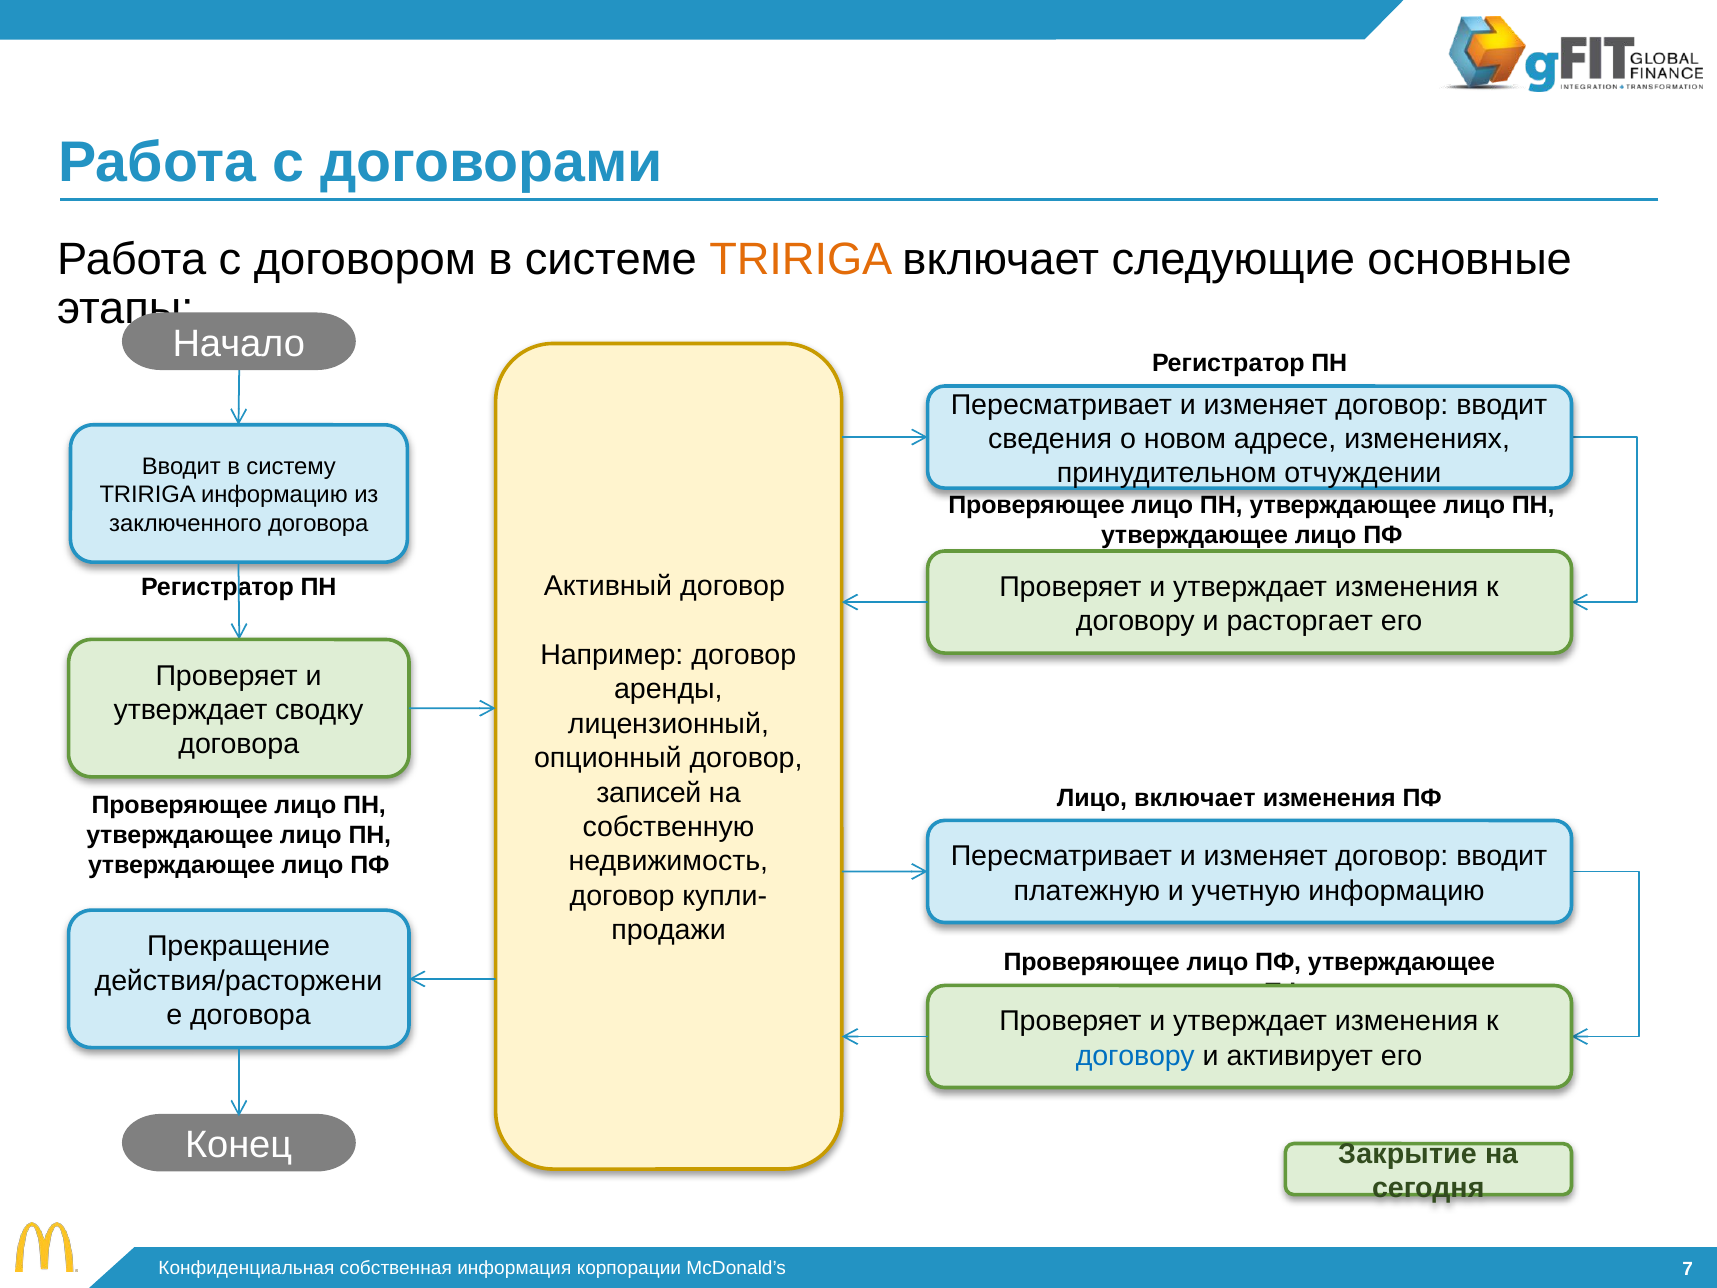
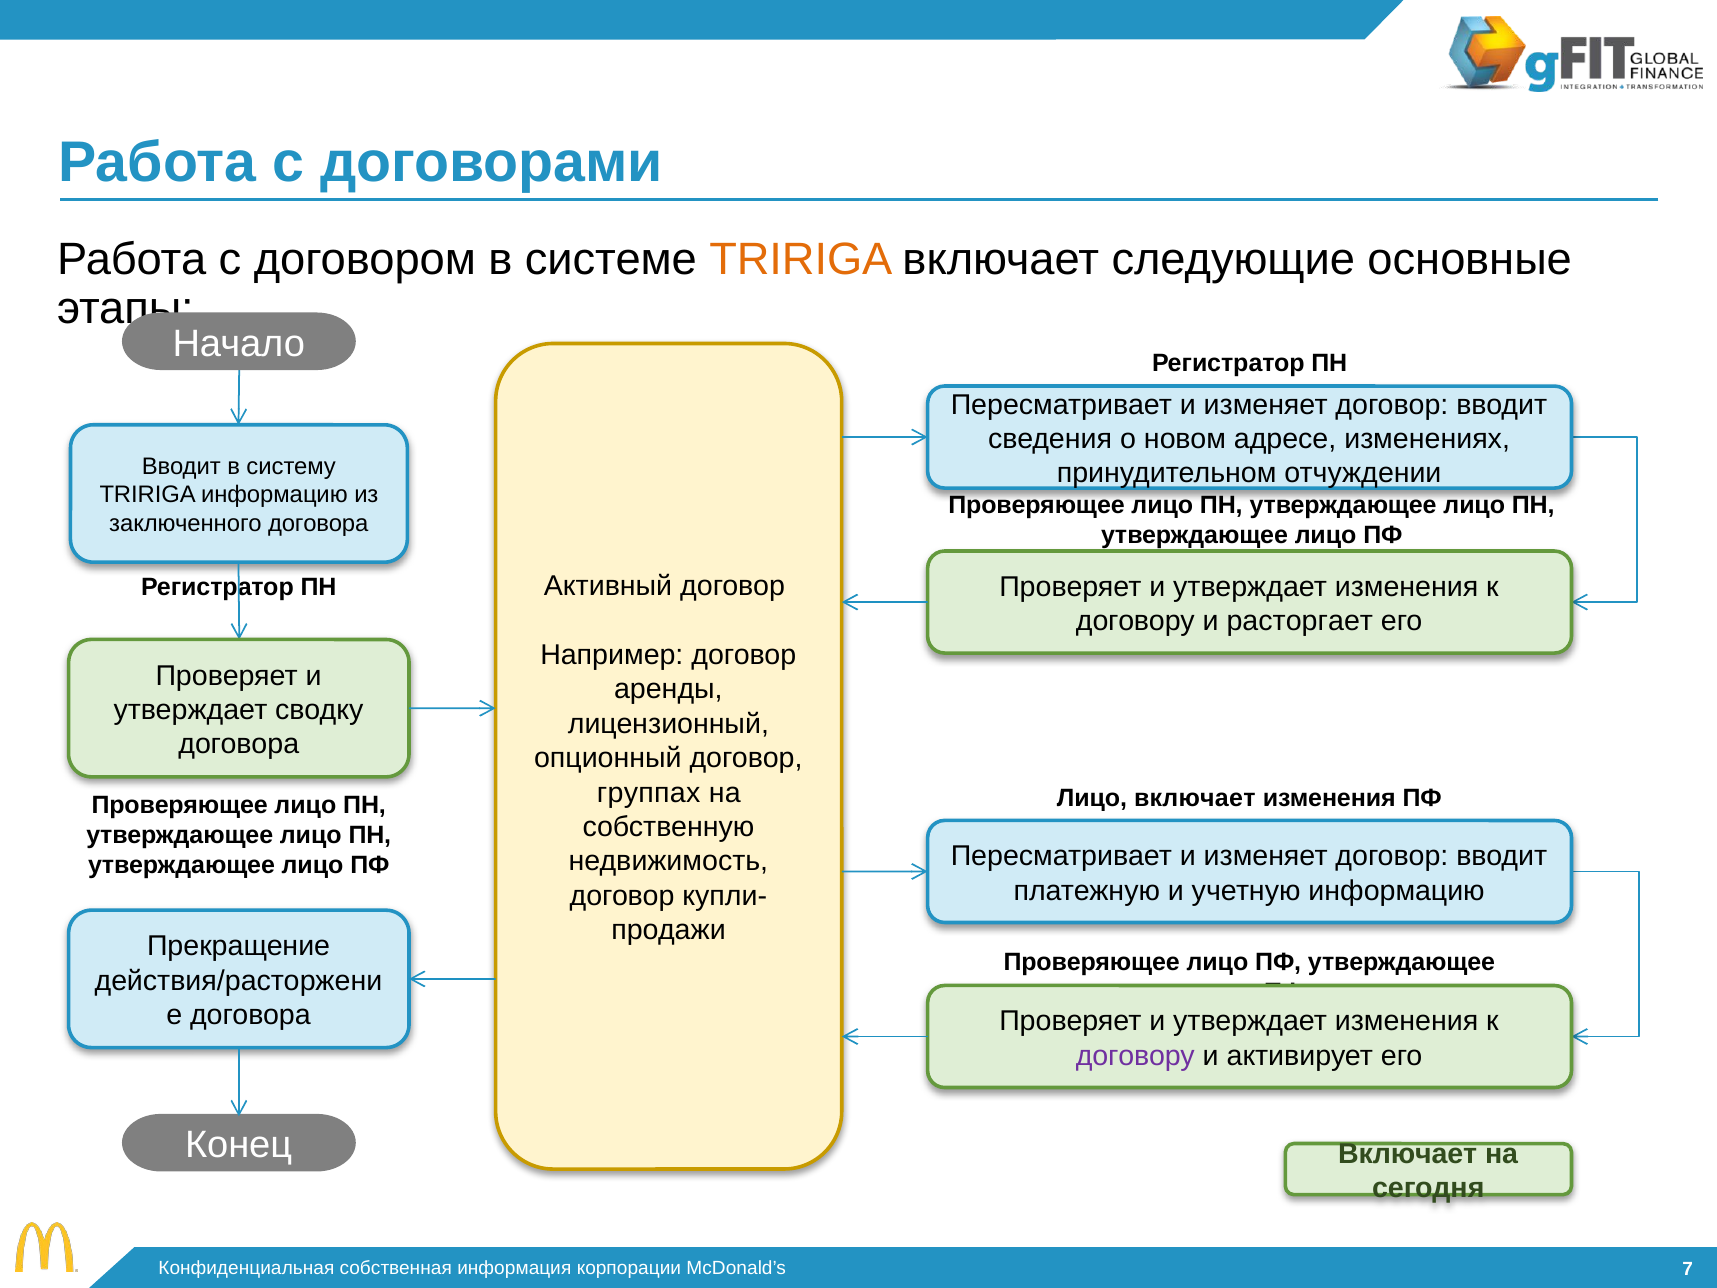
записей: записей -> группах
договору at (1135, 1055) colour: blue -> purple
Конец Закрытие: Закрытие -> Включает
